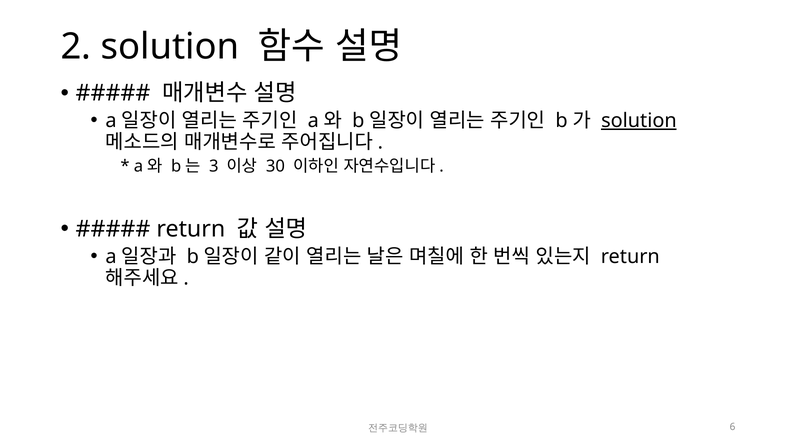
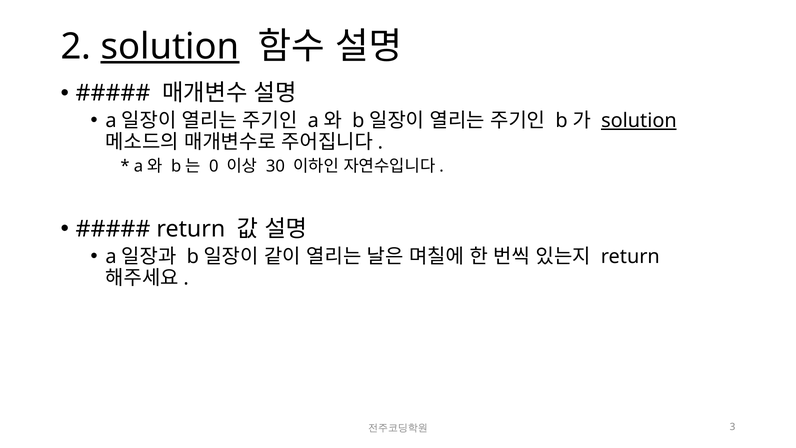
solution at (170, 47) underline: none -> present
3: 3 -> 0
6: 6 -> 3
